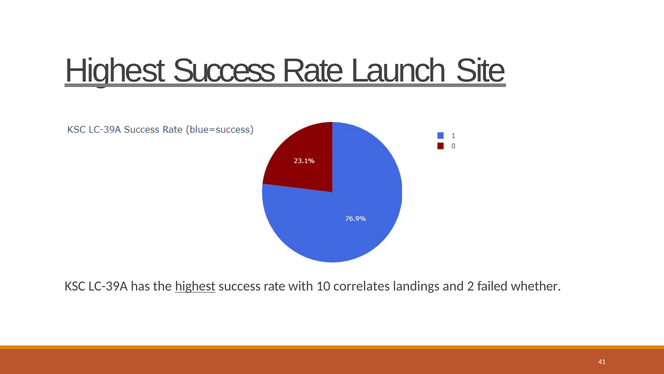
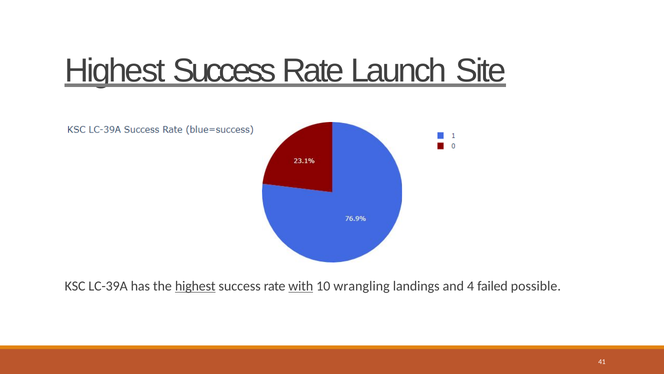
with underline: none -> present
correlates: correlates -> wrangling
2: 2 -> 4
whether: whether -> possible
